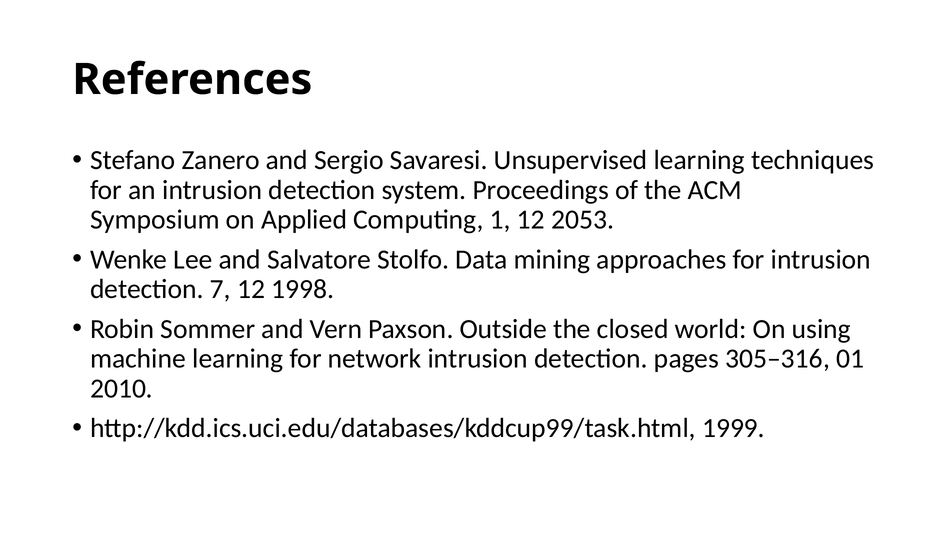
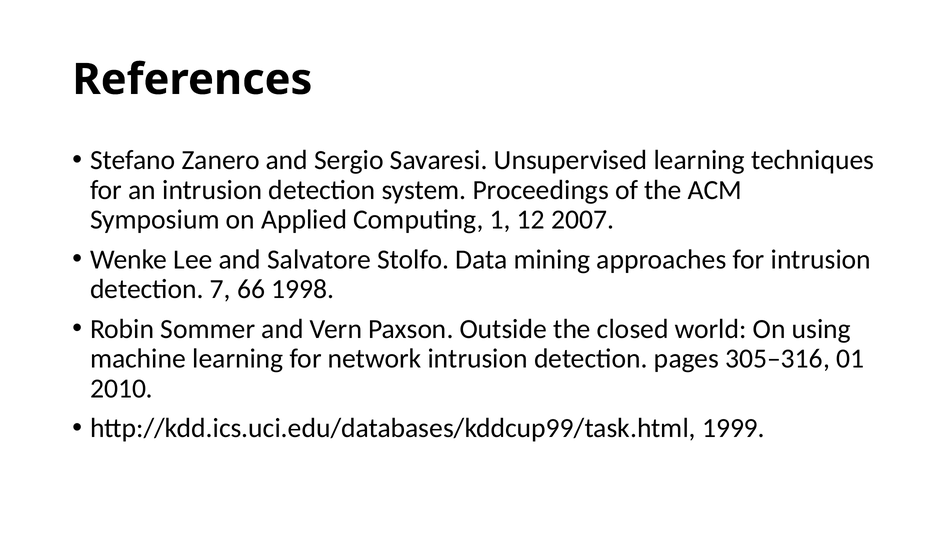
2053: 2053 -> 2007
7 12: 12 -> 66
